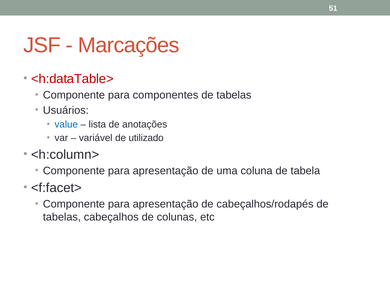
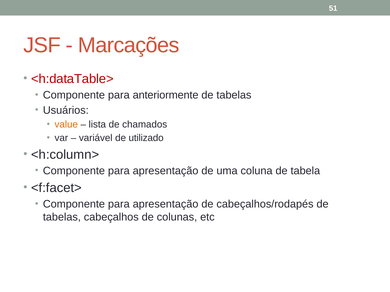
componentes: componentes -> anteriormente
value colour: blue -> orange
anotações: anotações -> chamados
